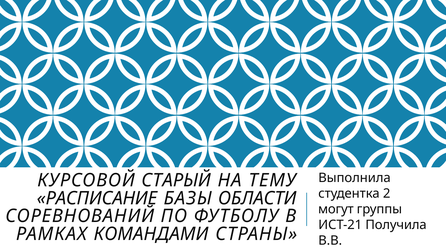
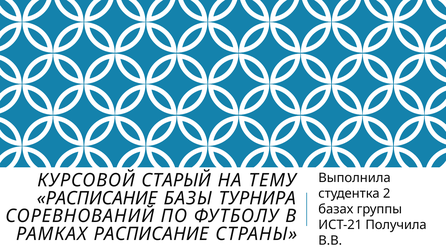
ОБЛАСТИ: ОБЛАСТИ -> ТУРНИРА
могут: могут -> базах
РАМКАХ КОМАНДАМИ: КОМАНДАМИ -> РАСПИСАНИЕ
